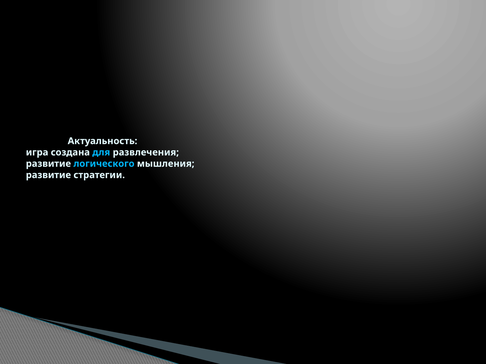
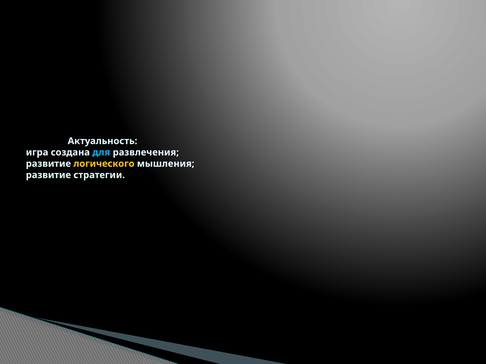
логического colour: light blue -> yellow
